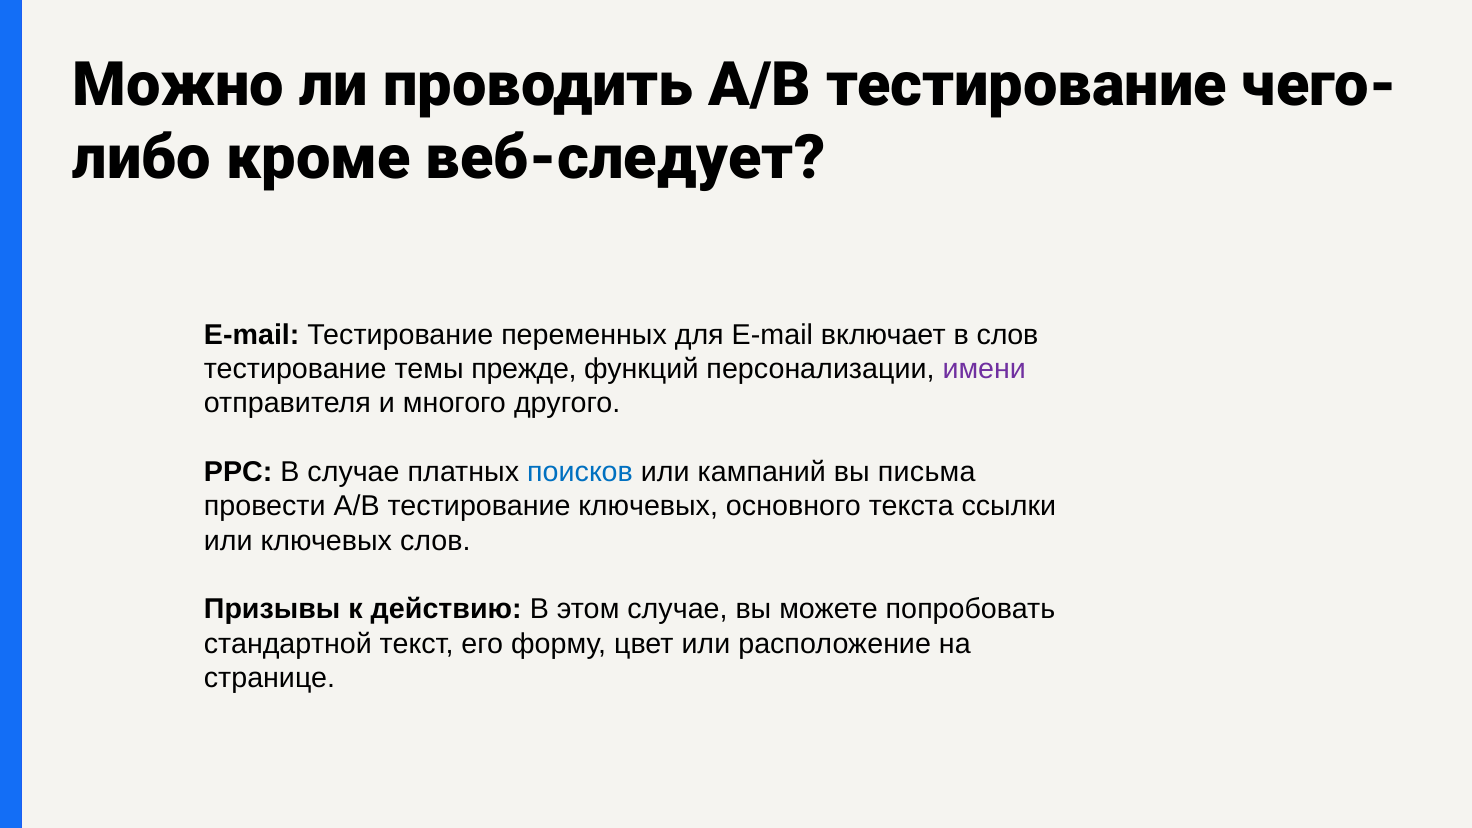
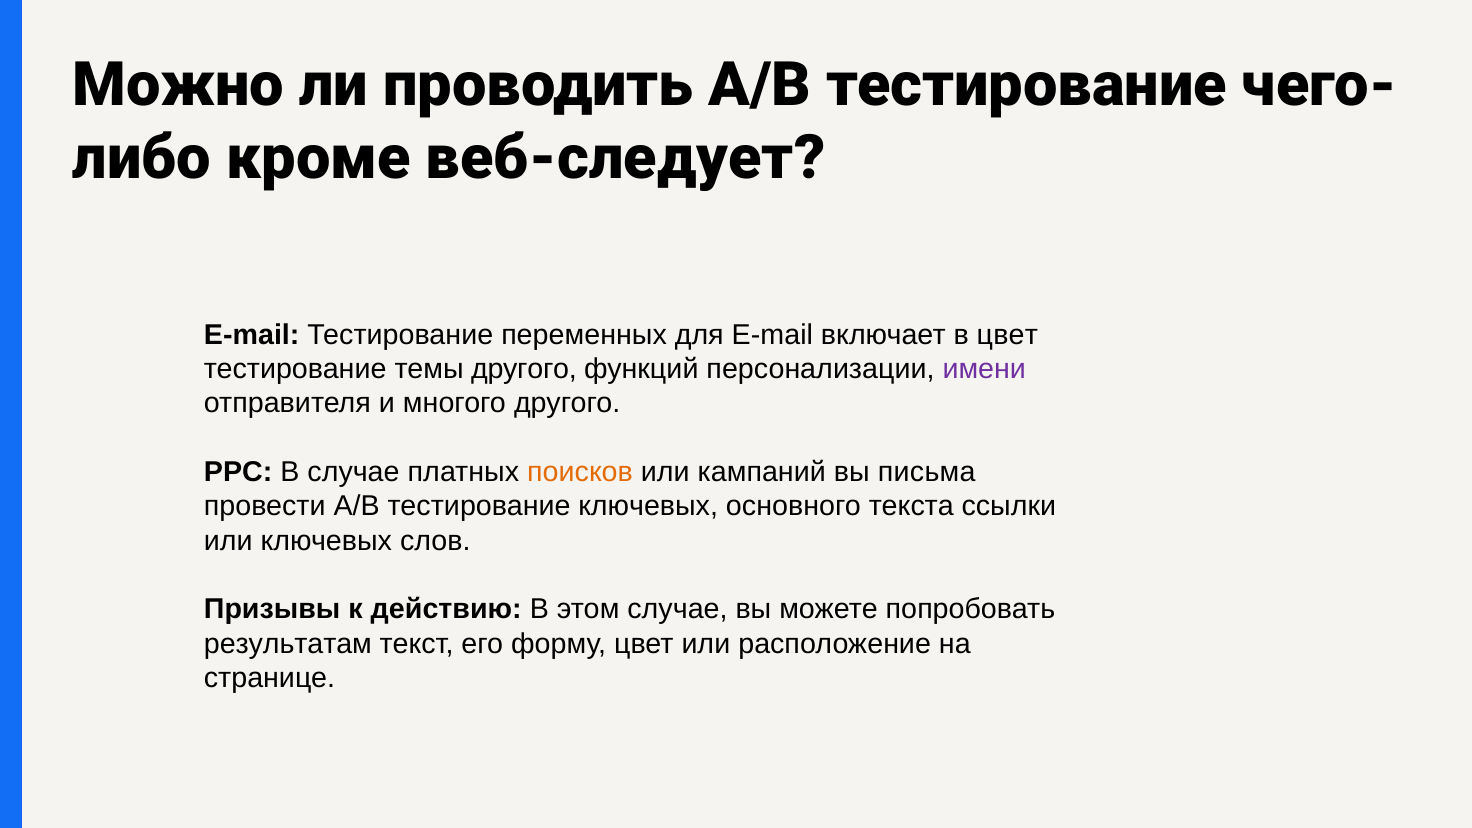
в слов: слов -> цвет
темы прежде: прежде -> другого
поисков colour: blue -> orange
стандартной: стандартной -> результатам
